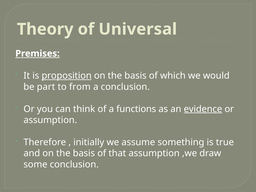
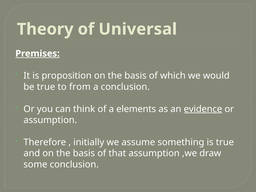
proposition underline: present -> none
be part: part -> true
functions: functions -> elements
